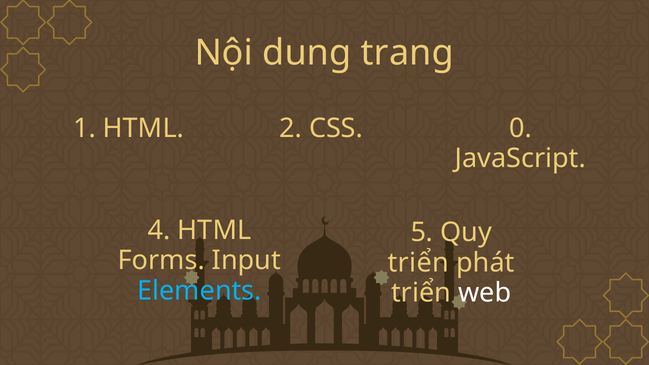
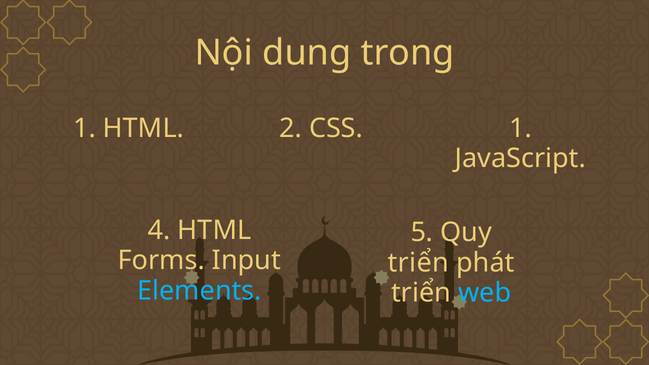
trang: trang -> trọng
CSS 0: 0 -> 1
web colour: white -> light blue
